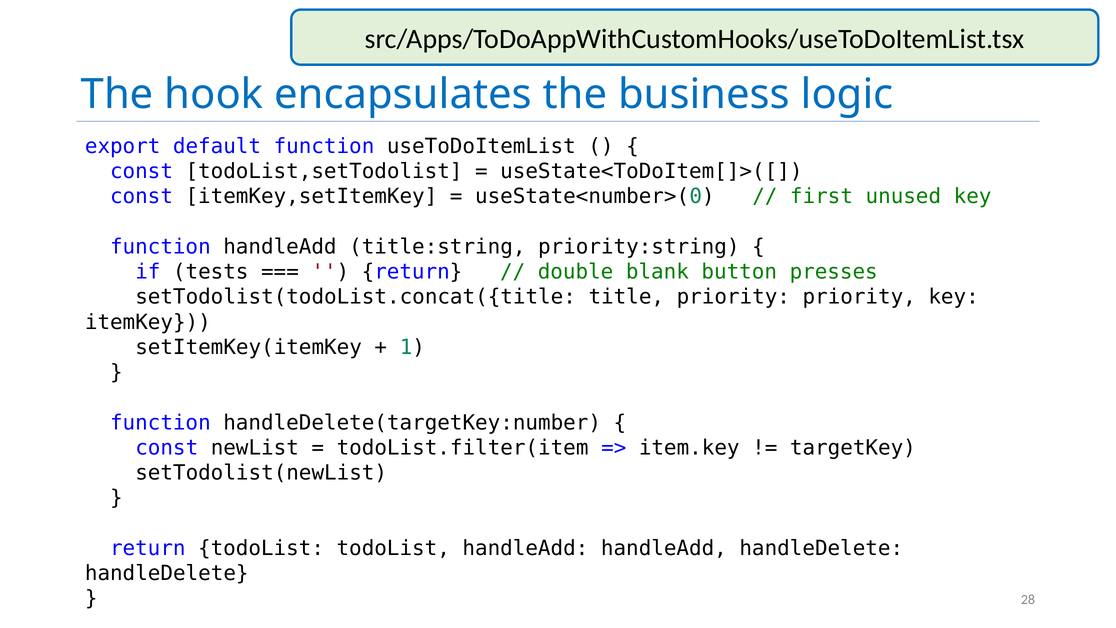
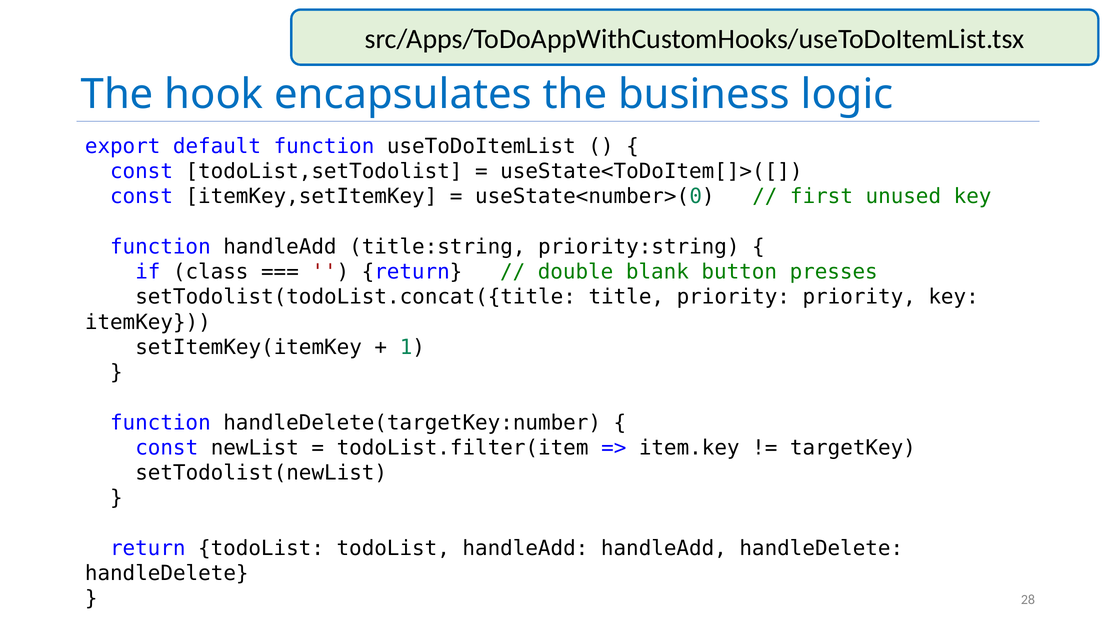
tests: tests -> class
